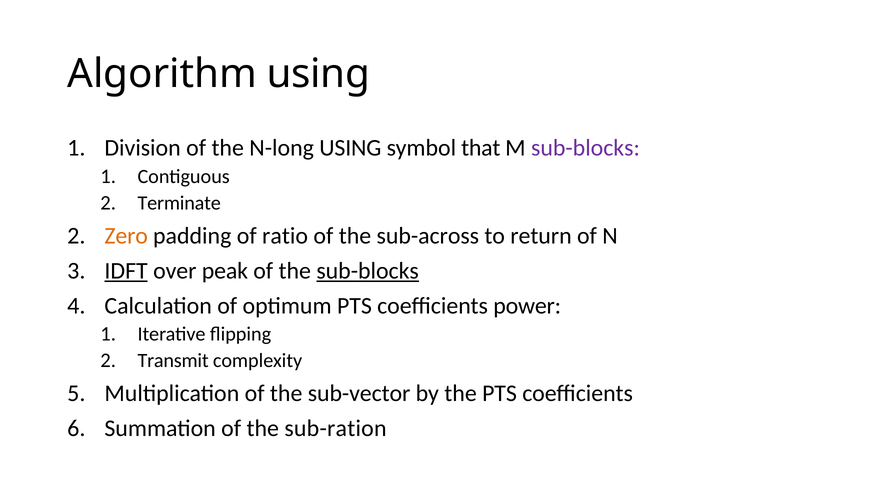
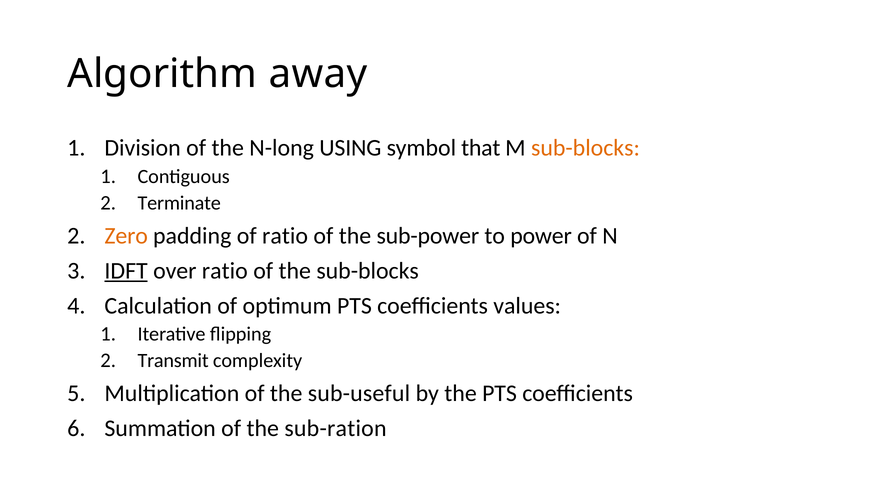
Algorithm using: using -> away
sub-blocks at (585, 148) colour: purple -> orange
sub-across: sub-across -> sub-power
return: return -> power
over peak: peak -> ratio
sub-blocks at (368, 271) underline: present -> none
power: power -> values
sub-vector: sub-vector -> sub-useful
